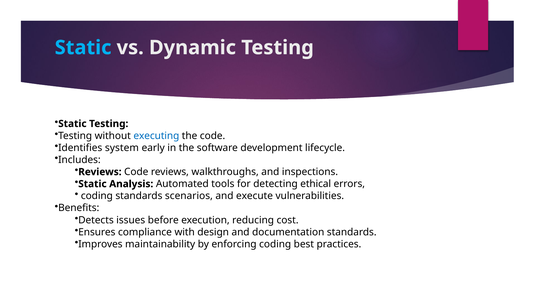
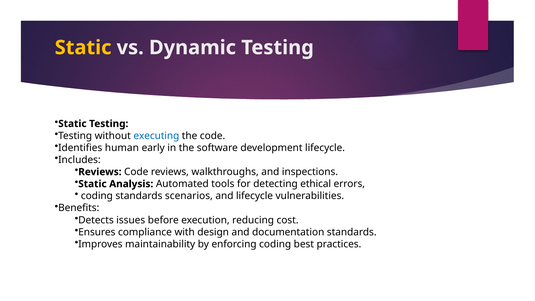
Static at (83, 48) colour: light blue -> yellow
system: system -> human
and execute: execute -> lifecycle
